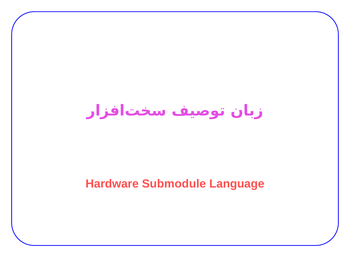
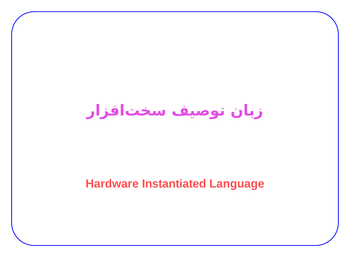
Submodule: Submodule -> Instantiated
